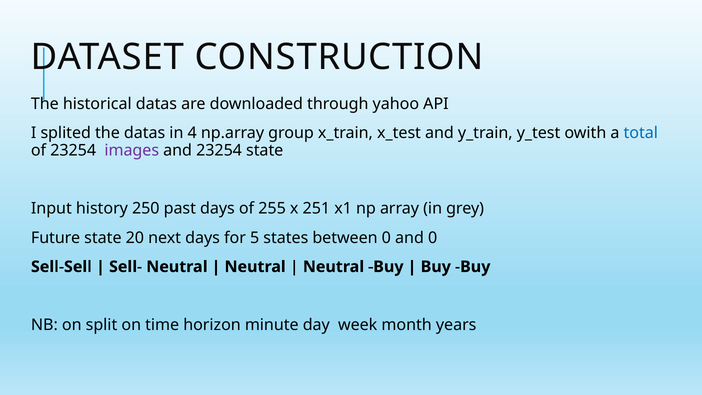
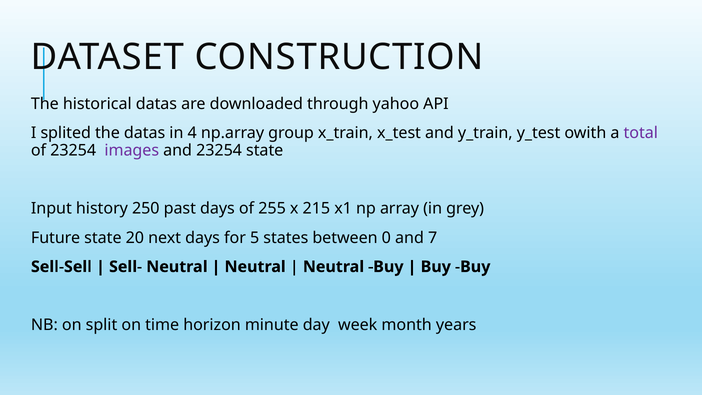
total colour: blue -> purple
251: 251 -> 215
and 0: 0 -> 7
